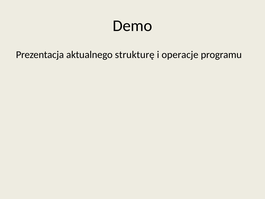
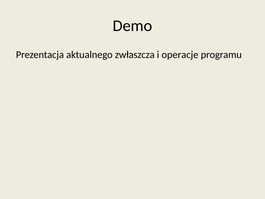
strukturę: strukturę -> zwłaszcza
